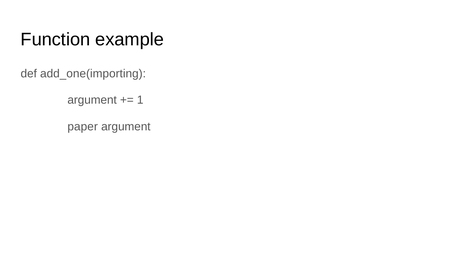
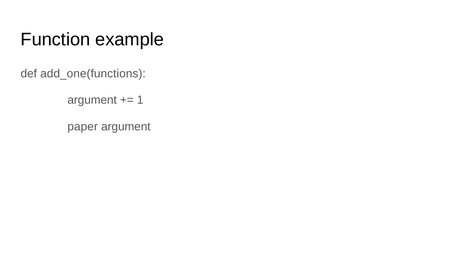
add_one(importing: add_one(importing -> add_one(functions
